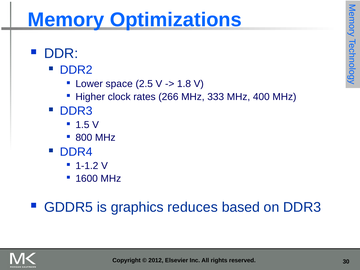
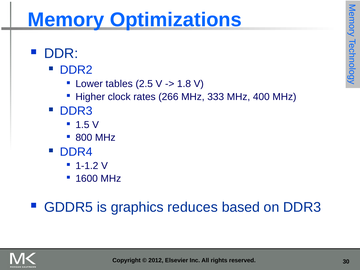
space: space -> tables
